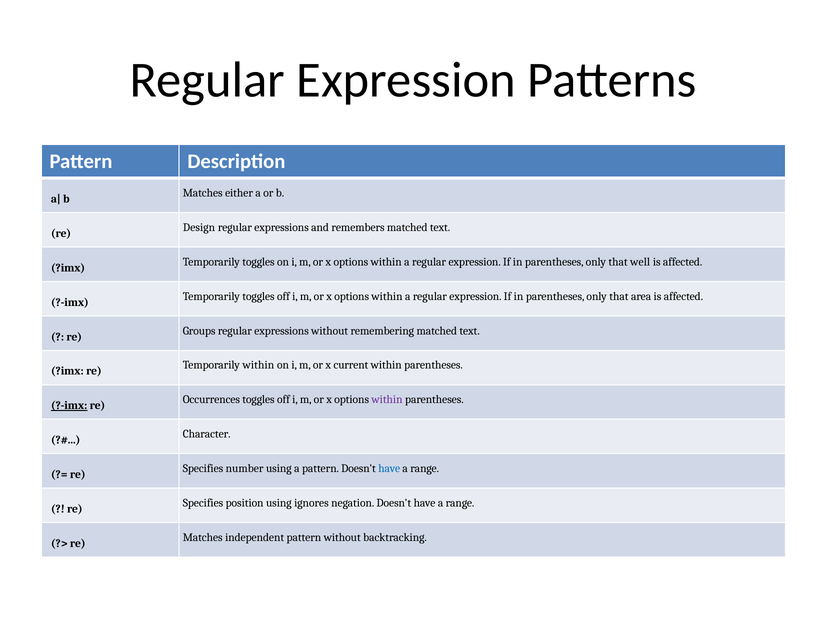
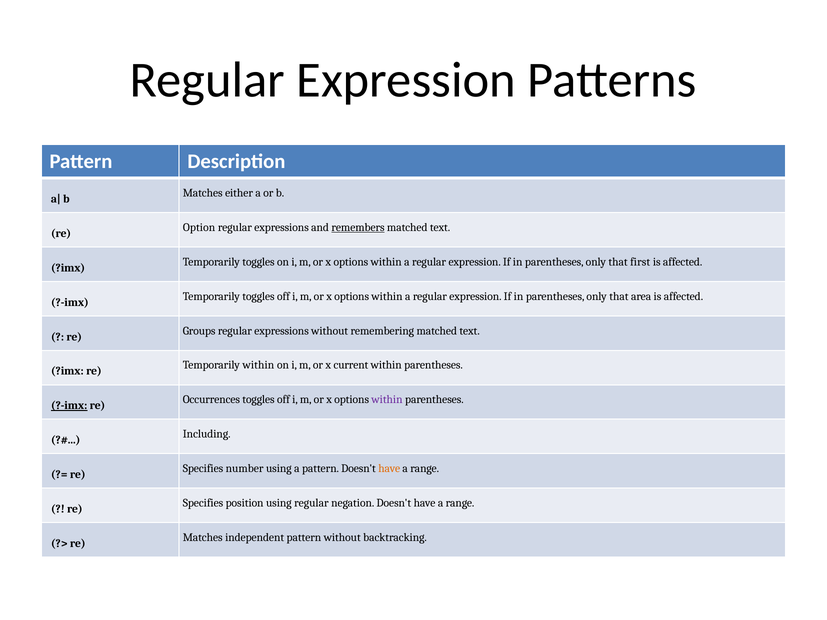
Design: Design -> Option
remembers underline: none -> present
well: well -> first
Character: Character -> Including
have at (389, 469) colour: blue -> orange
using ignores: ignores -> regular
